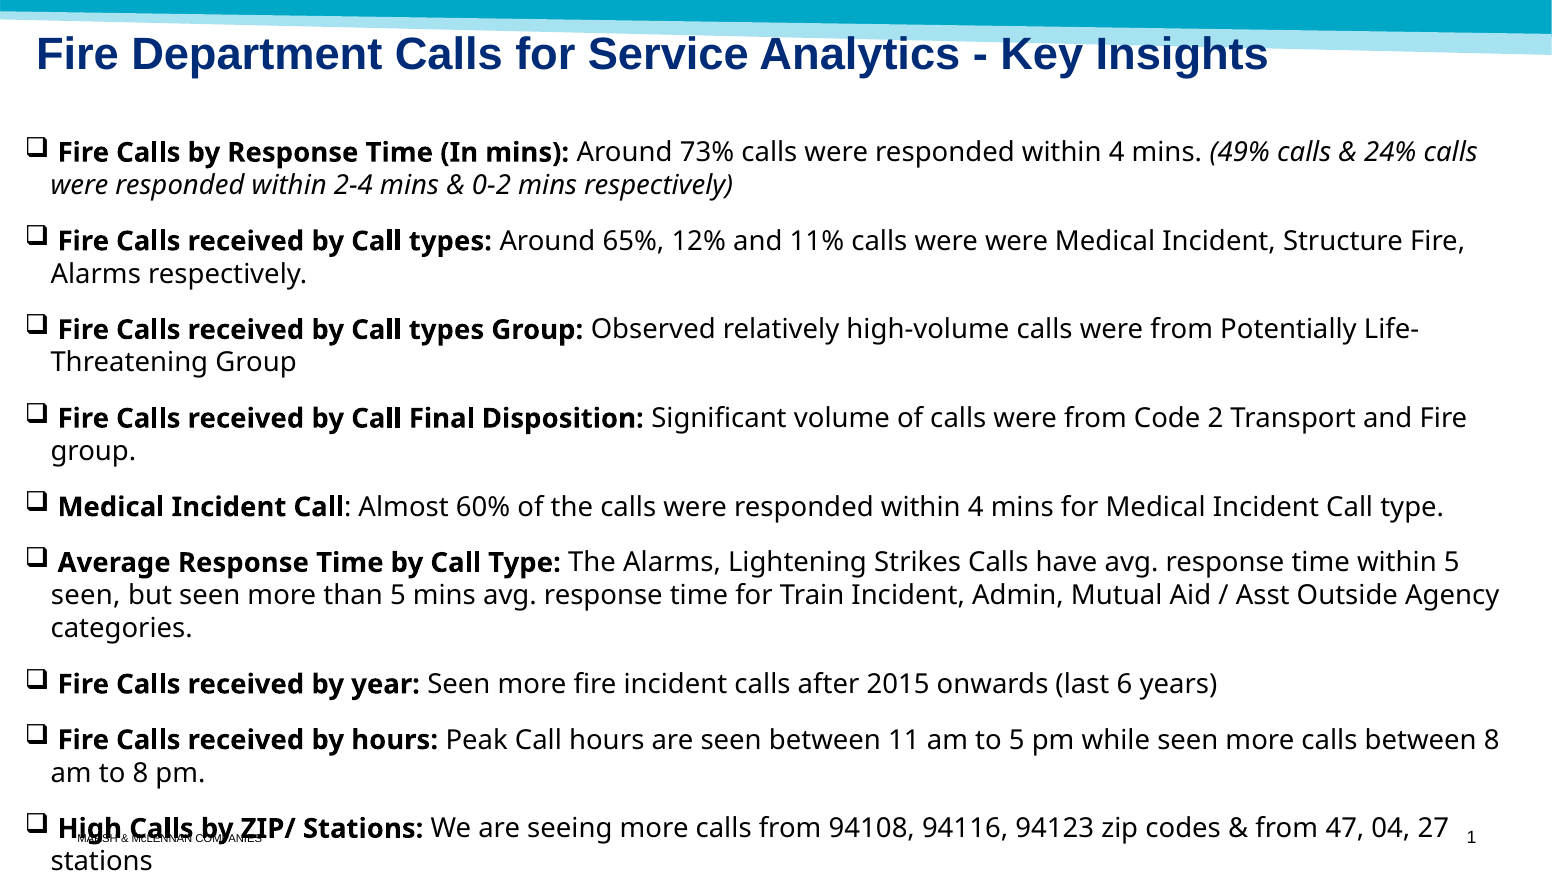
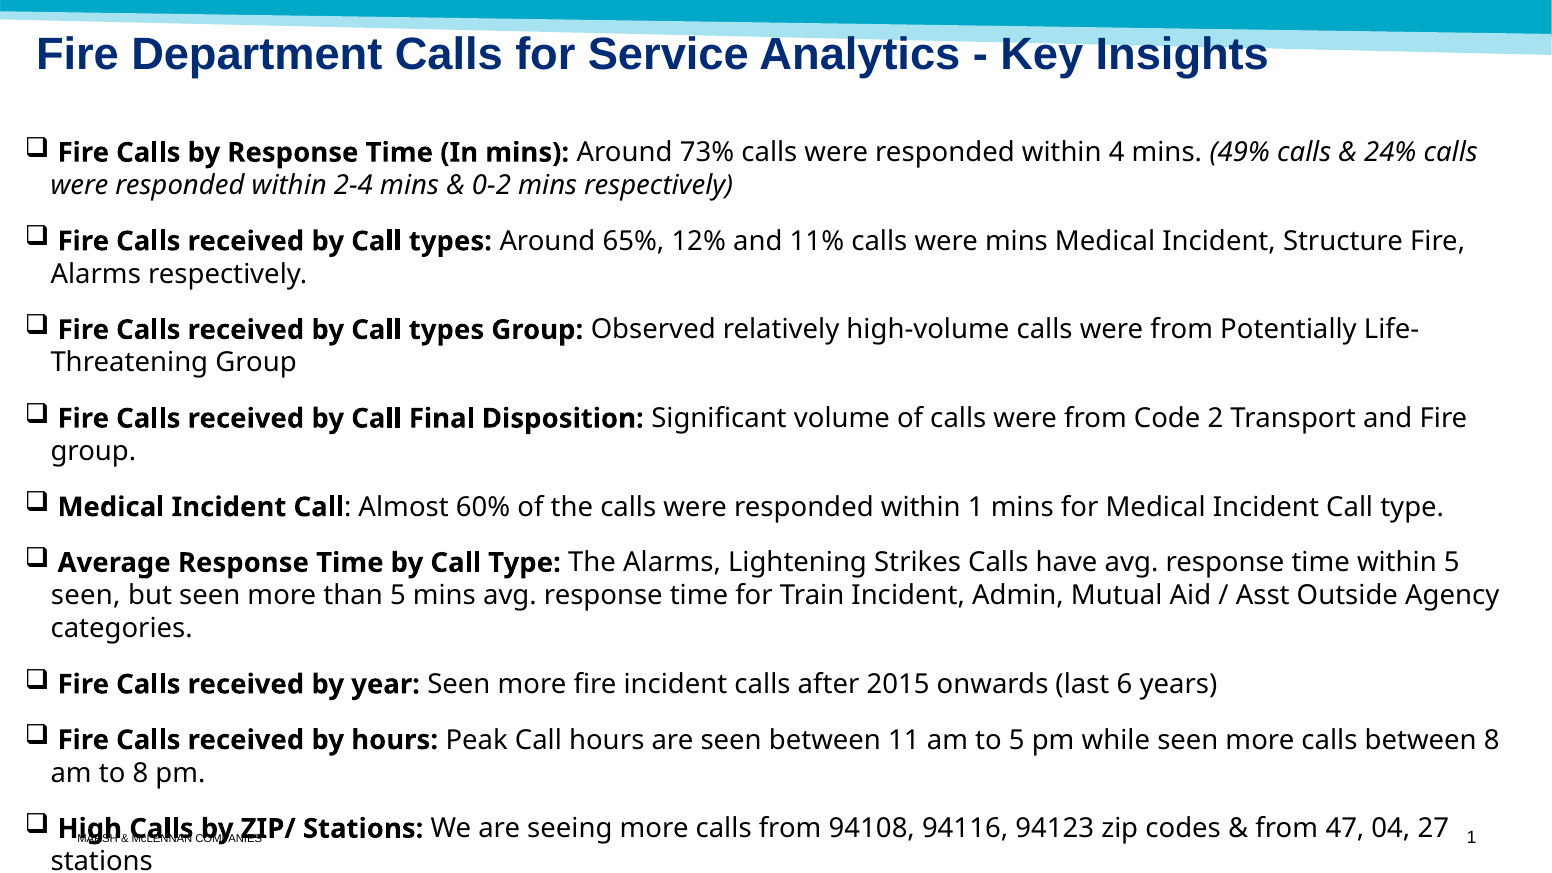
were were: were -> mins
4 at (976, 507): 4 -> 1
